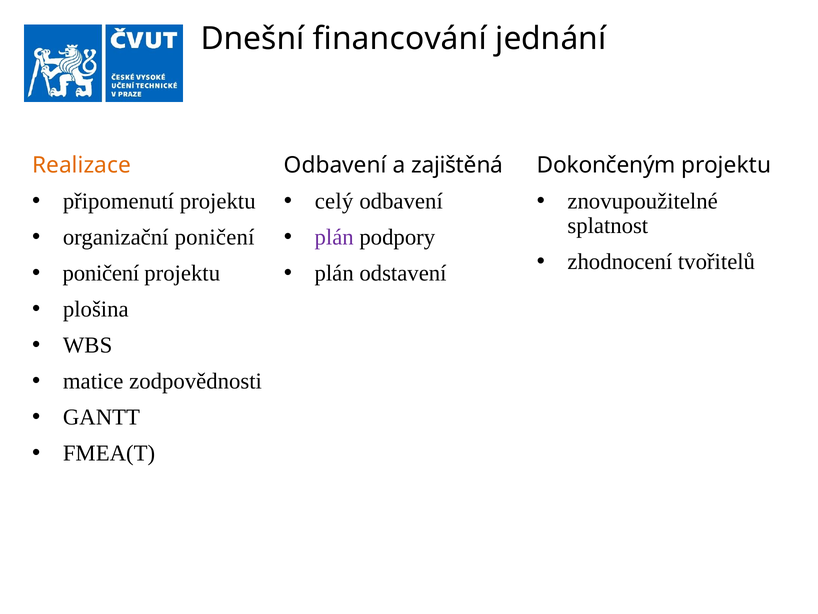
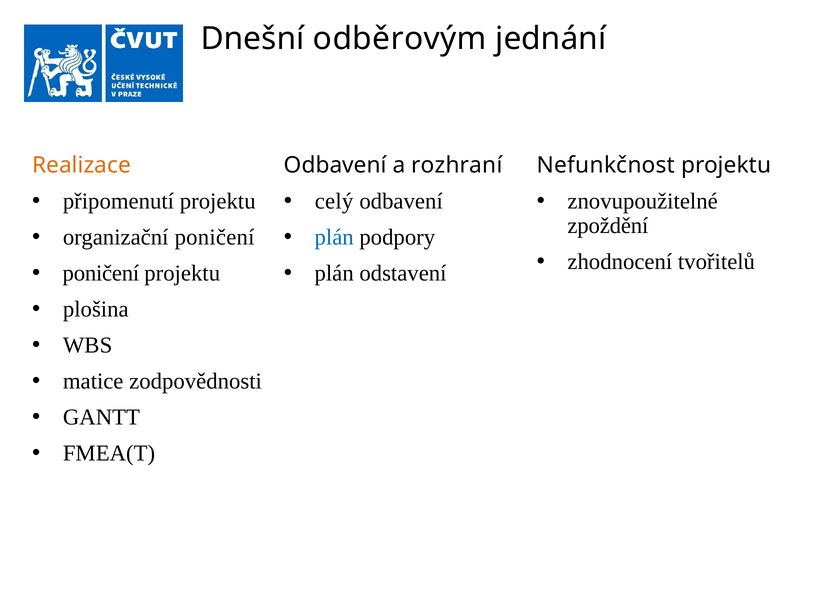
financování: financování -> odběrovým
zajištěná: zajištěná -> rozhraní
Dokončeným: Dokončeným -> Nefunkčnost
splatnost: splatnost -> zpoždění
plán at (334, 237) colour: purple -> blue
